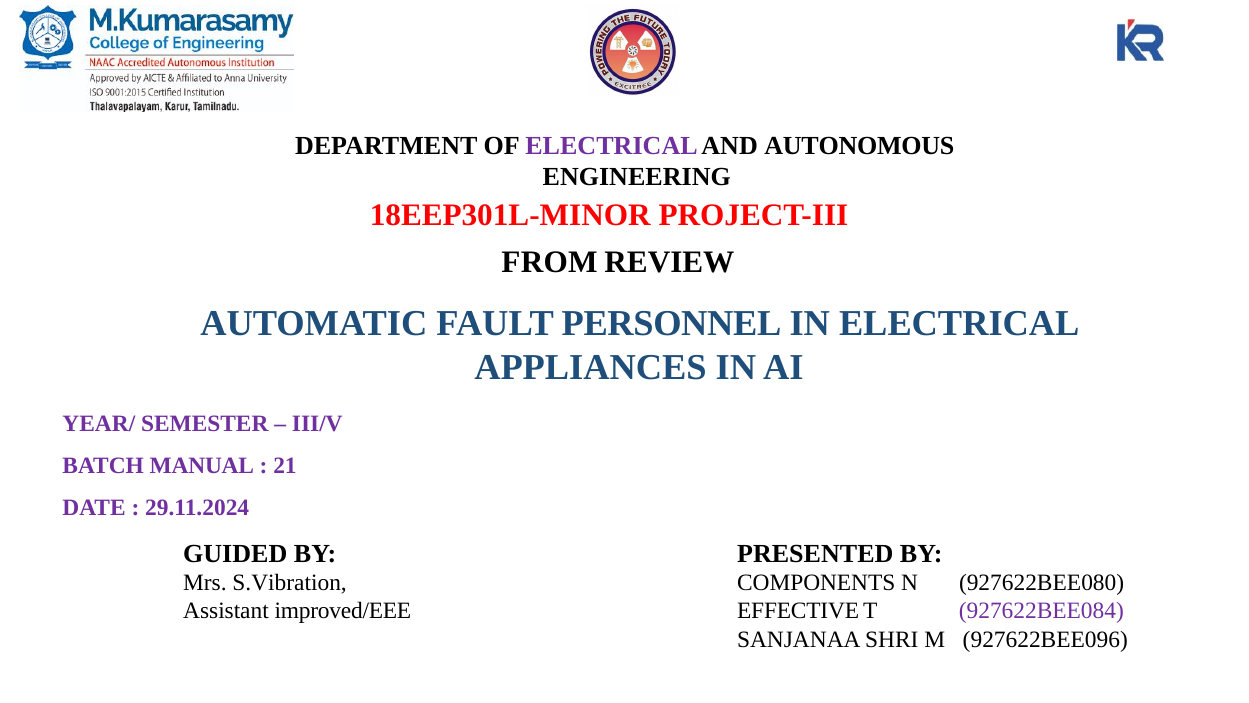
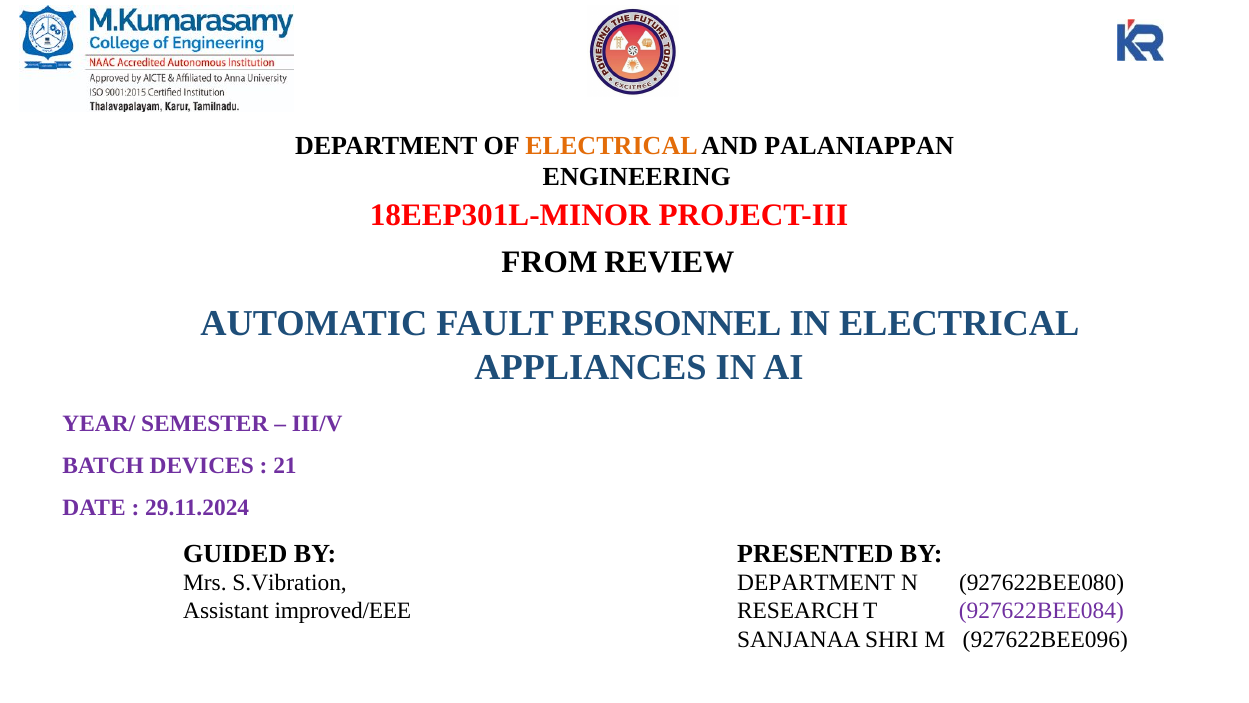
ELECTRICAL at (612, 146) colour: purple -> orange
AUTONOMOUS: AUTONOMOUS -> PALANIAPPAN
MANUAL: MANUAL -> DEVICES
COMPONENTS at (816, 583): COMPONENTS -> DEPARTMENT
EFFECTIVE: EFFECTIVE -> RESEARCH
